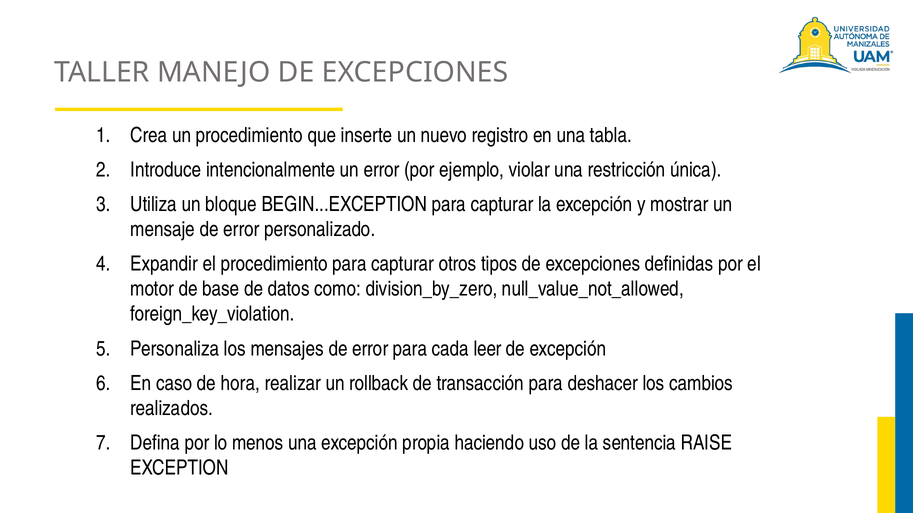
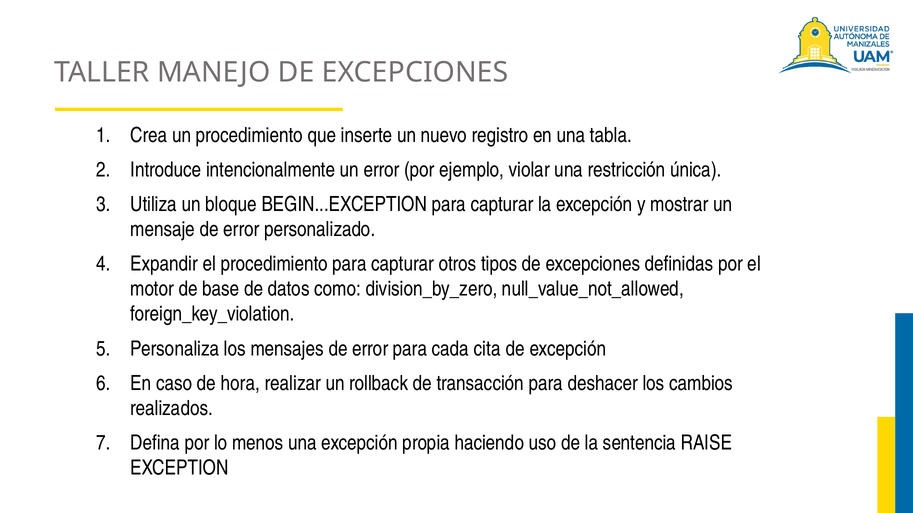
leer: leer -> cita
